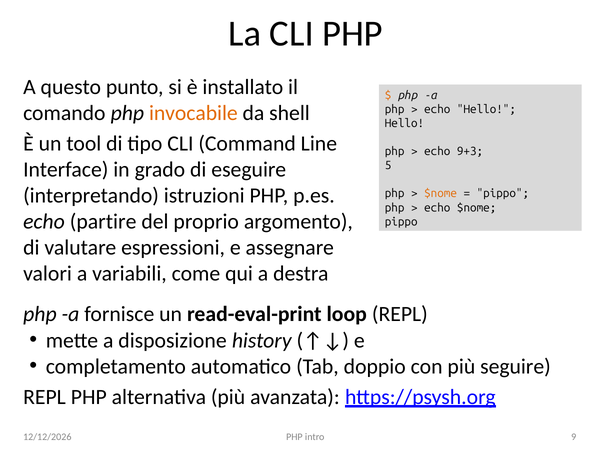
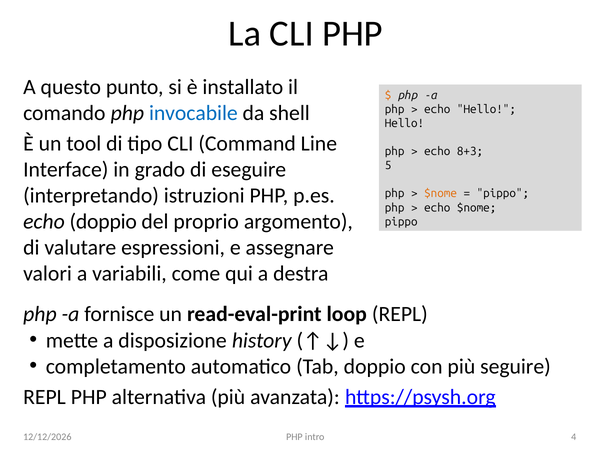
invocabile colour: orange -> blue
9+3: 9+3 -> 8+3
echo partire: partire -> doppio
9: 9 -> 4
